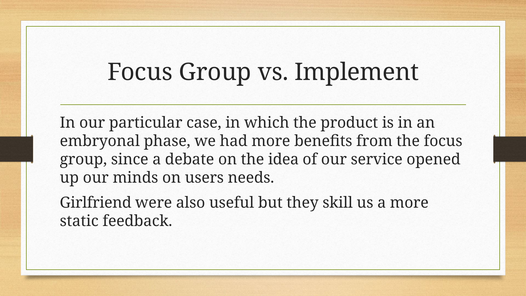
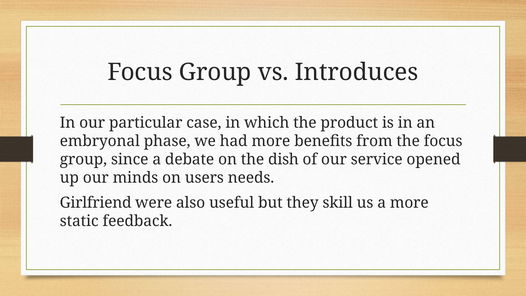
Implement: Implement -> Introduces
idea: idea -> dish
